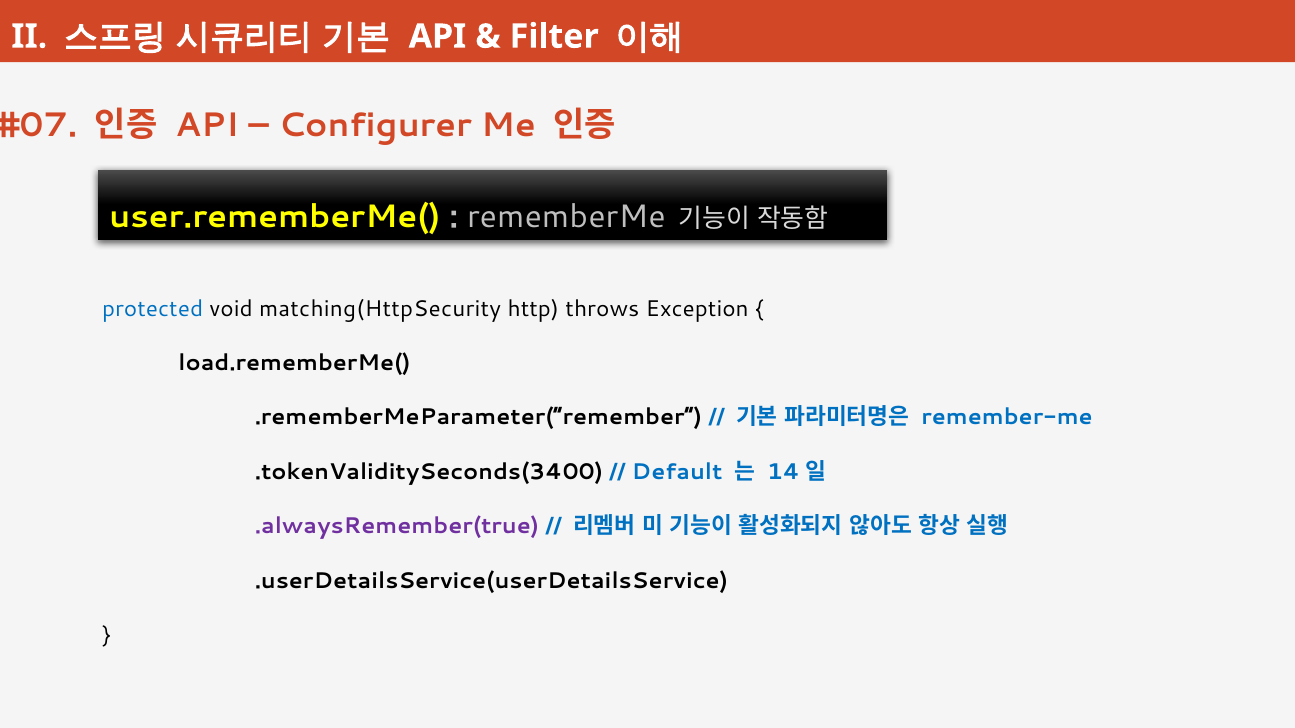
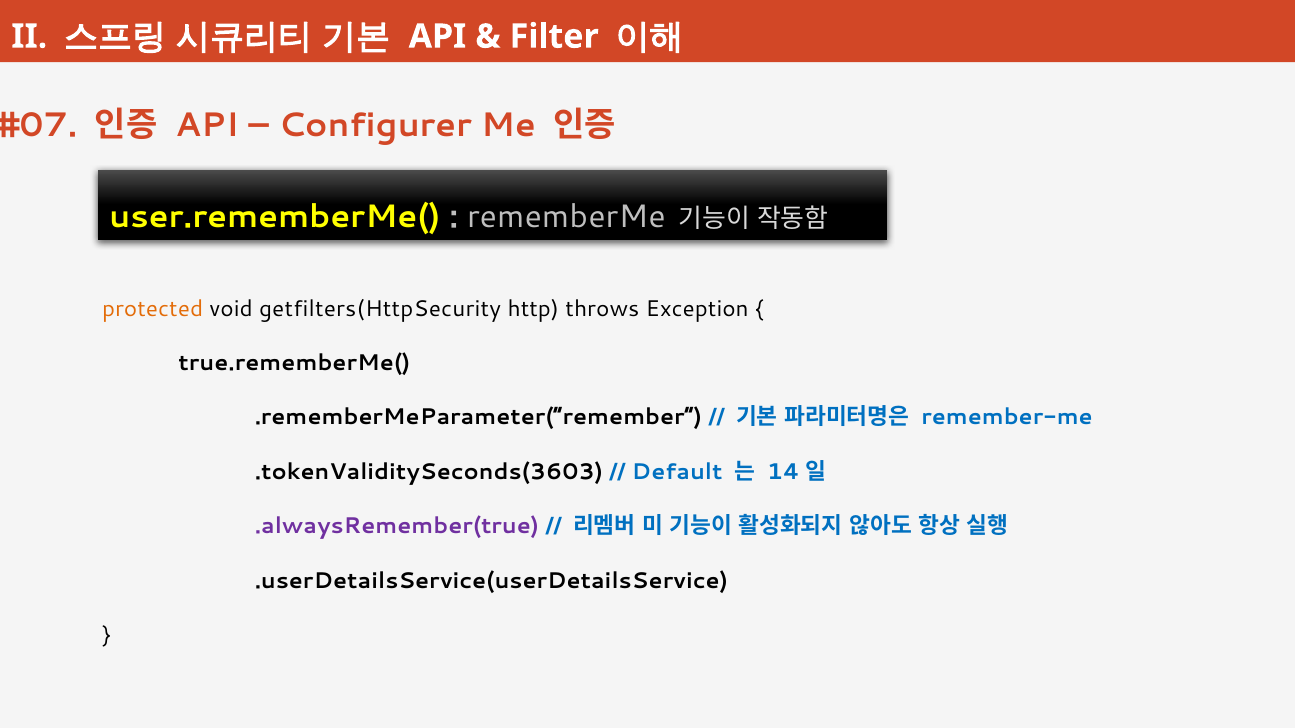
protected colour: blue -> orange
matching(HttpSecurity: matching(HttpSecurity -> getfilters(HttpSecurity
load.rememberMe(: load.rememberMe( -> true.rememberMe(
.tokenValiditySeconds(3400: .tokenValiditySeconds(3400 -> .tokenValiditySeconds(3603
